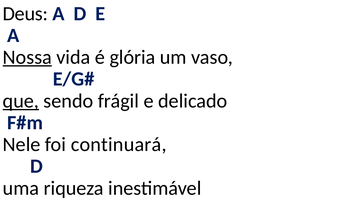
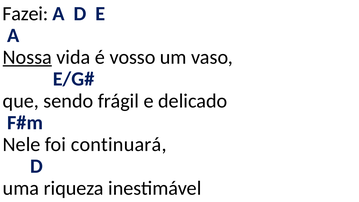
Deus: Deus -> Fazei
glória: glória -> vosso
que underline: present -> none
